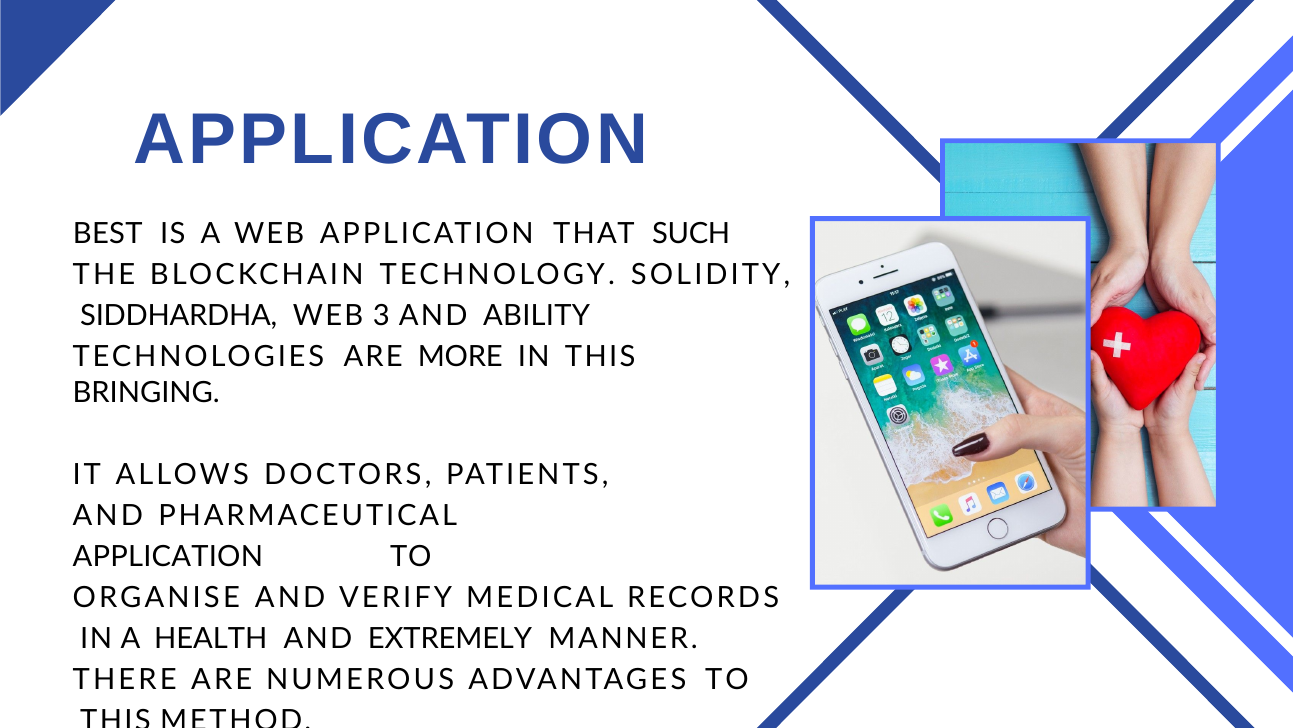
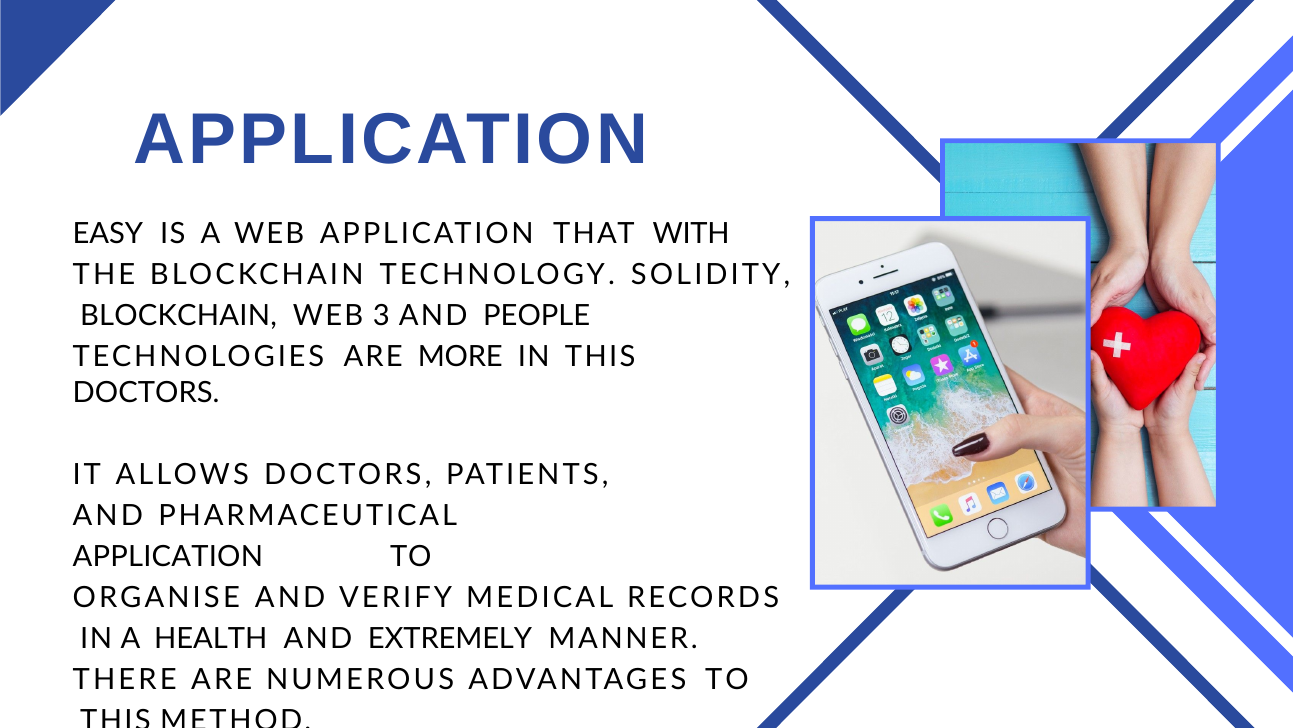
BEST: BEST -> EASY
SUCH: SUCH -> WITH
SIDDHARDHA at (179, 316): SIDDHARDHA -> BLOCKCHAIN
ABILITY: ABILITY -> PEOPLE
BRINGING at (146, 392): BRINGING -> DOCTORS
